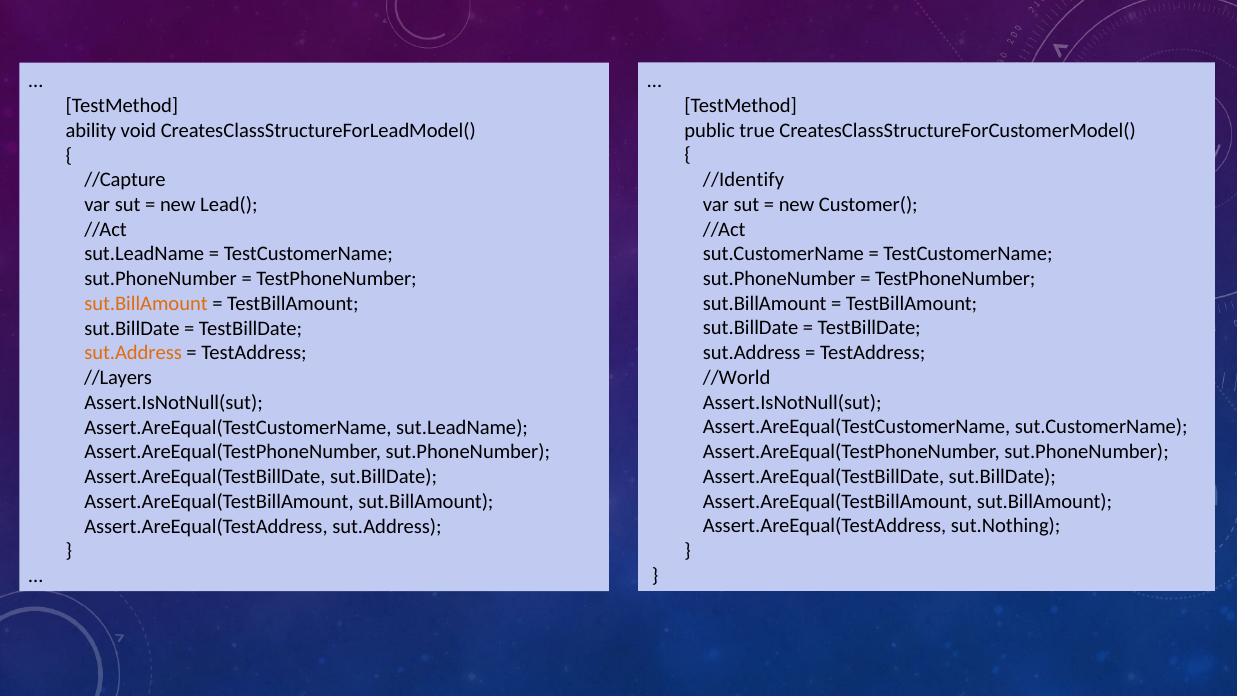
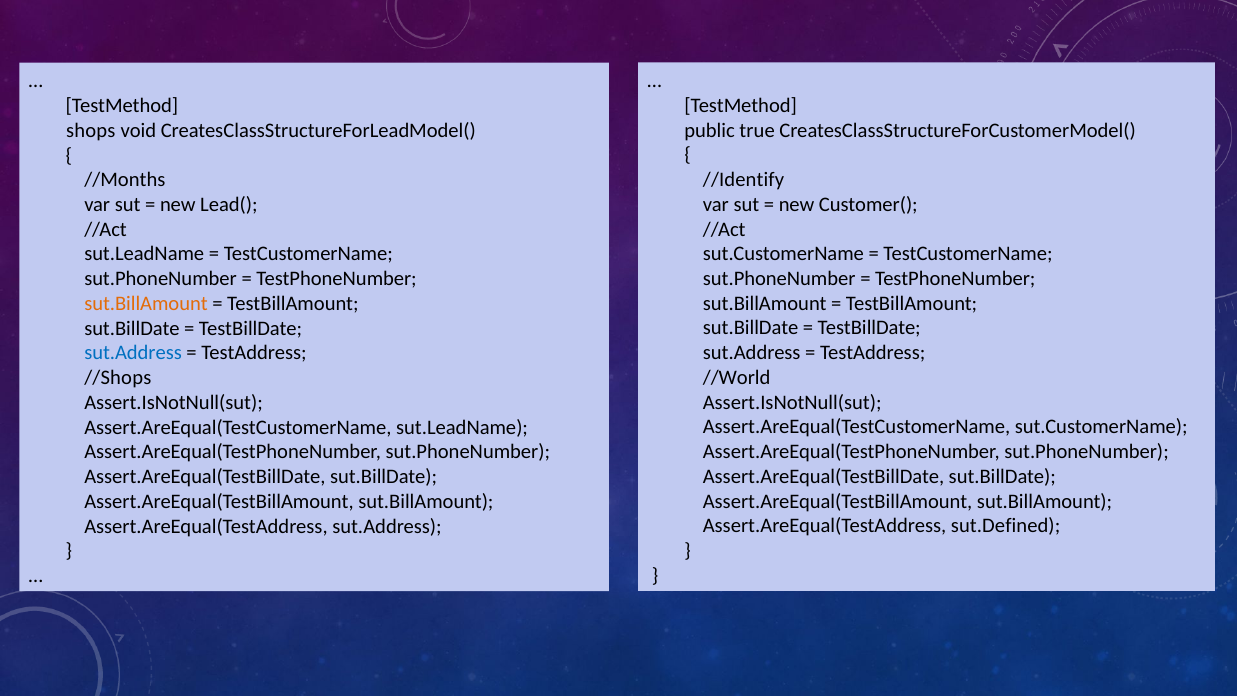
ability: ability -> shops
//Capture: //Capture -> //Months
sut.Address at (133, 353) colour: orange -> blue
//Layers: //Layers -> //Shops
sut.Nothing: sut.Nothing -> sut.Defined
